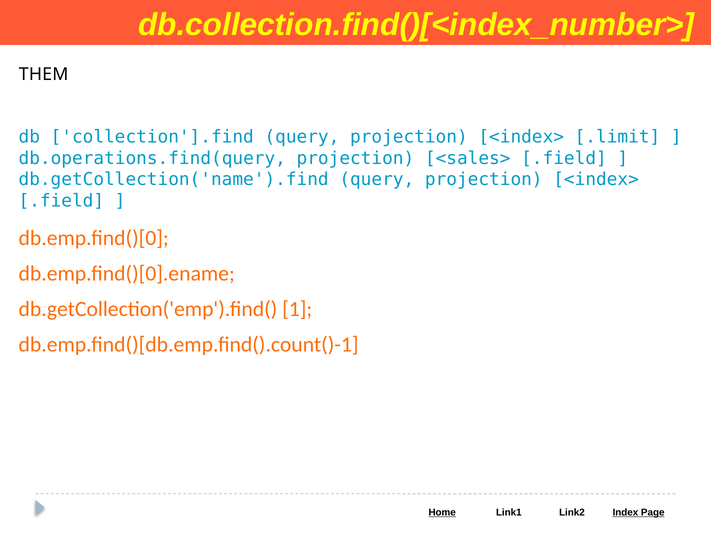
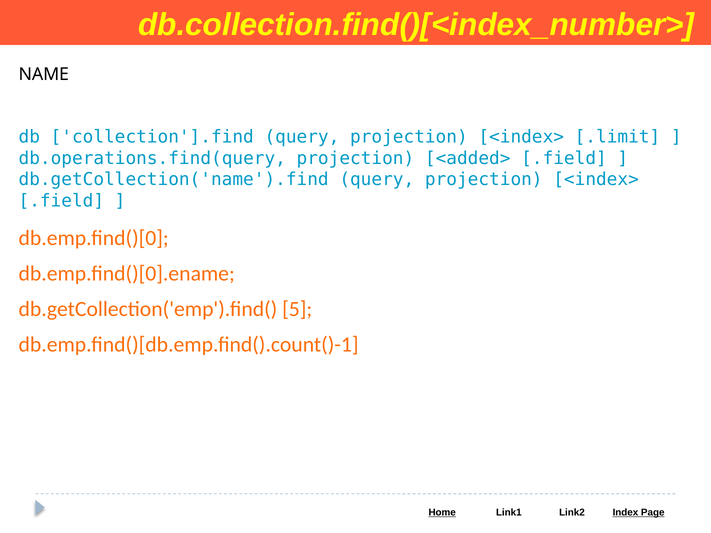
THEM: THEM -> NAME
<sales>: <sales> -> <added>
1: 1 -> 5
